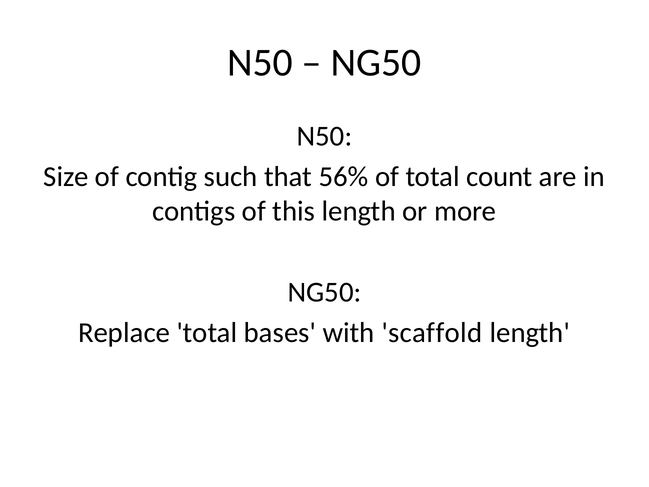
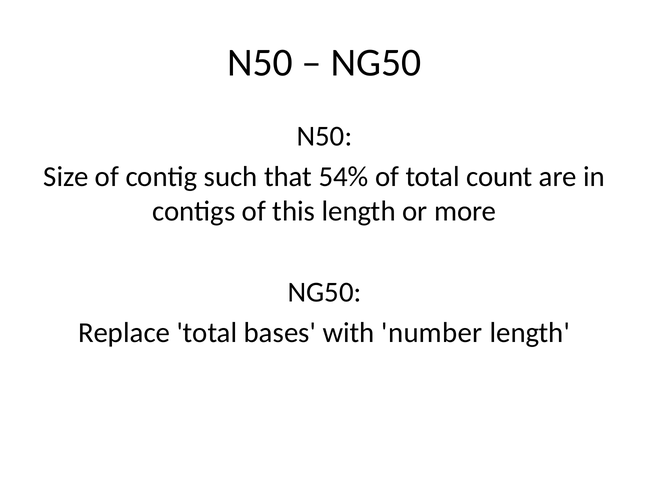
56%: 56% -> 54%
scaffold: scaffold -> number
